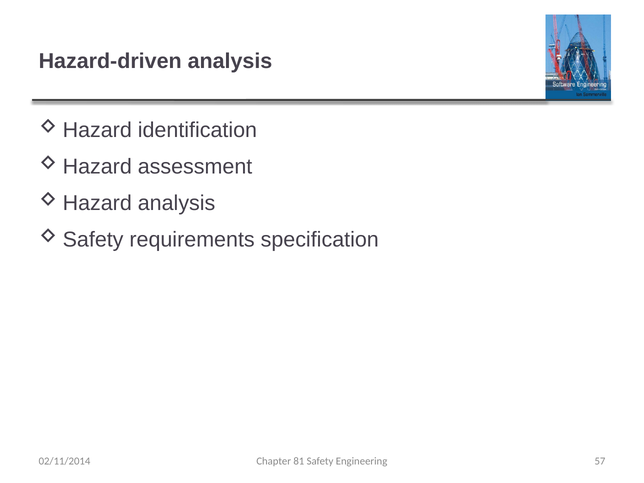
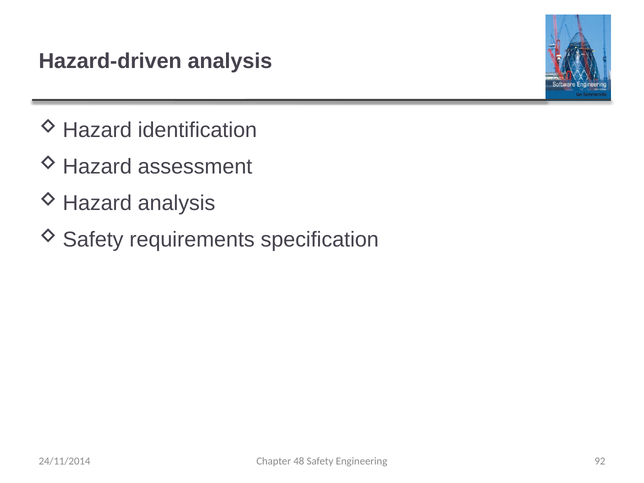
81: 81 -> 48
57: 57 -> 92
02/11/2014: 02/11/2014 -> 24/11/2014
